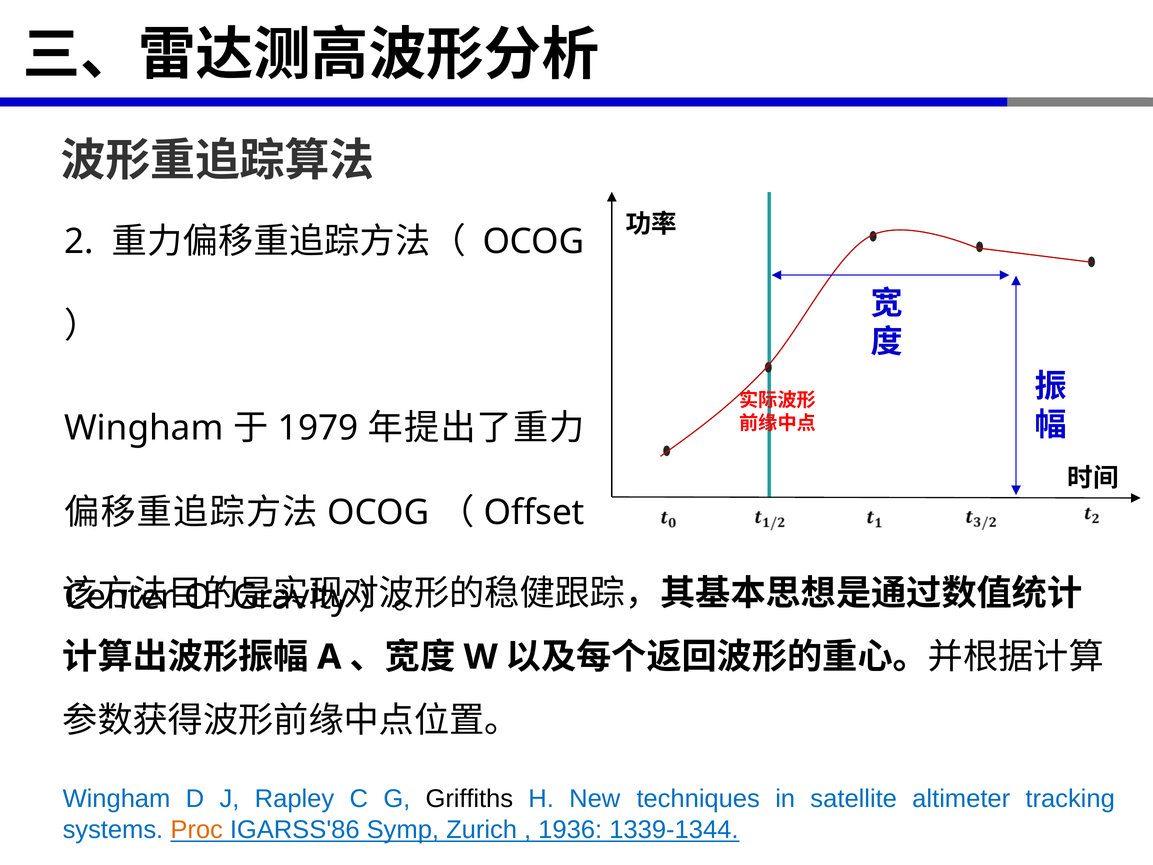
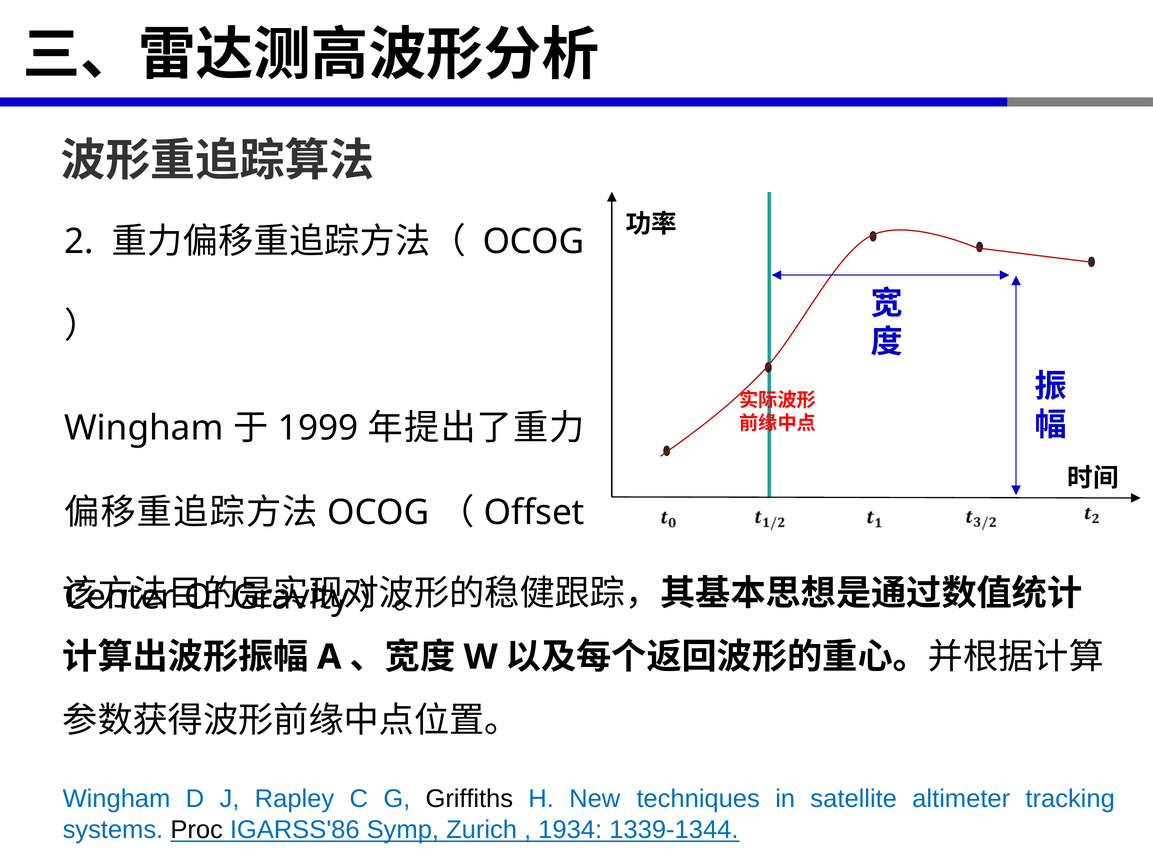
1979: 1979 -> 1999
Proc colour: orange -> black
1936: 1936 -> 1934
